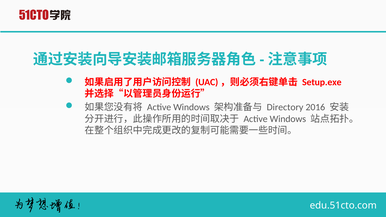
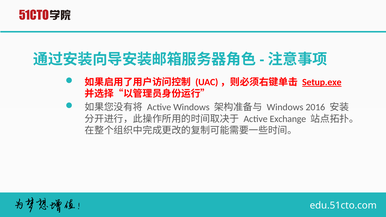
Setup.exe underline: none -> present
Directory at (285, 107): Directory -> Windows
Windows at (288, 119): Windows -> Exchange
